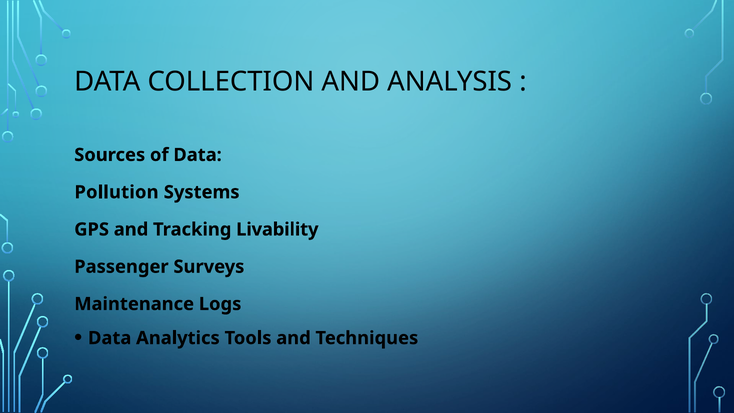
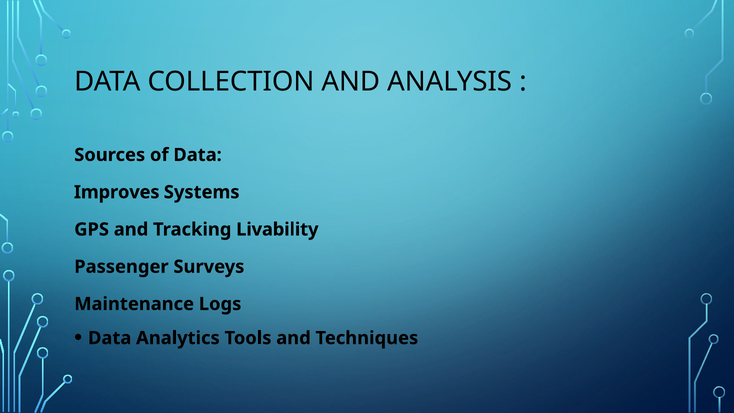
Pollution: Pollution -> Improves
